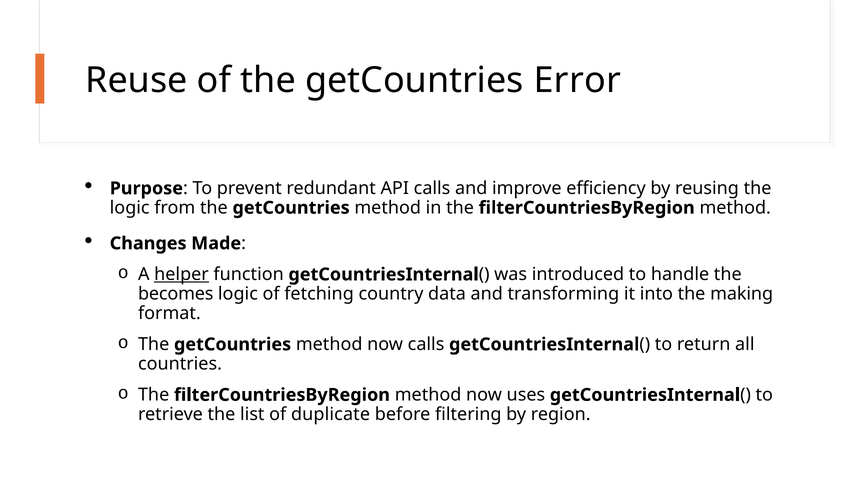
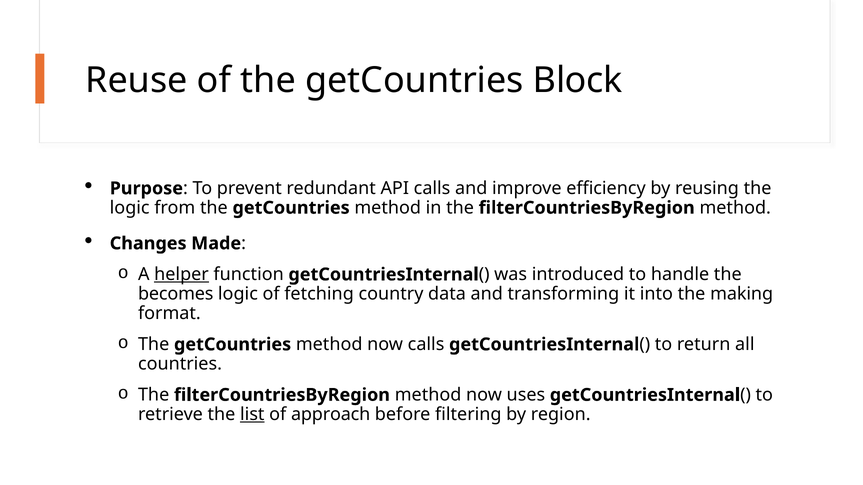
Error: Error -> Block
list underline: none -> present
duplicate: duplicate -> approach
